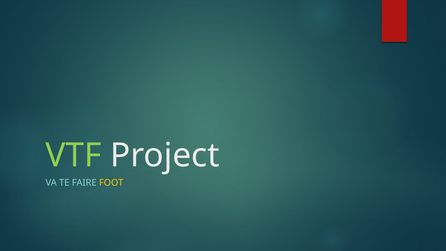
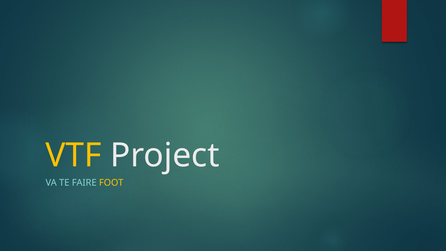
VTF colour: light green -> yellow
